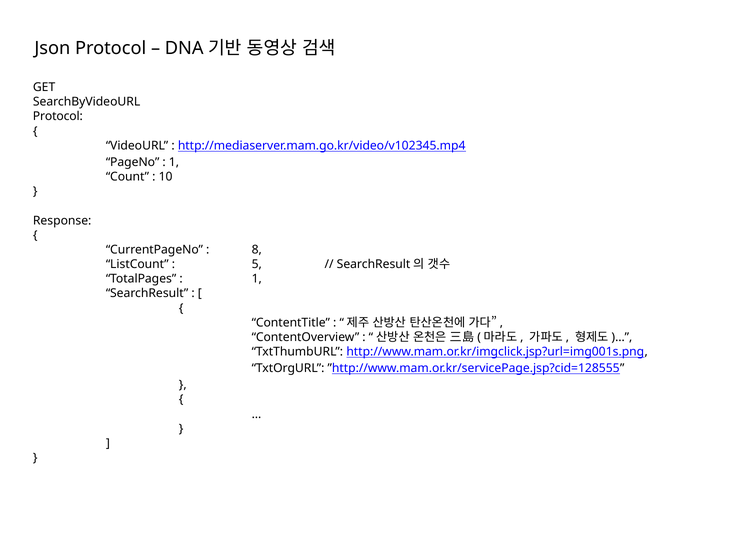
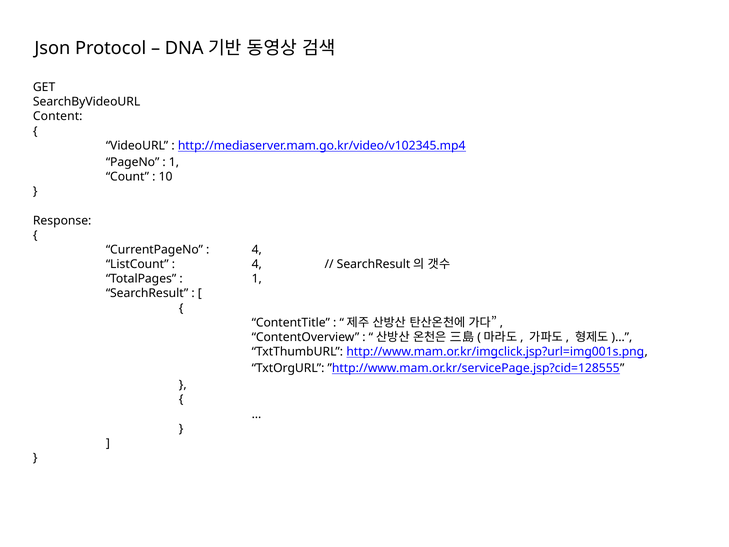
Protocol at (58, 116): Protocol -> Content
8 at (257, 250): 8 -> 4
5 at (257, 264): 5 -> 4
